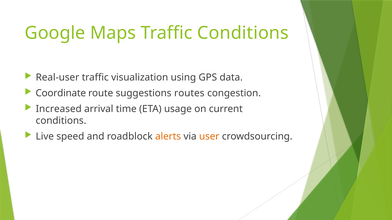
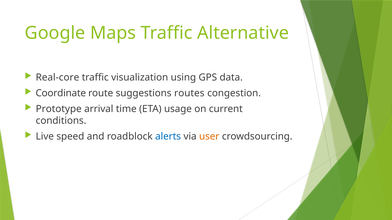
Traffic Conditions: Conditions -> Alternative
Real-user: Real-user -> Real-core
Increased: Increased -> Prototype
alerts colour: orange -> blue
